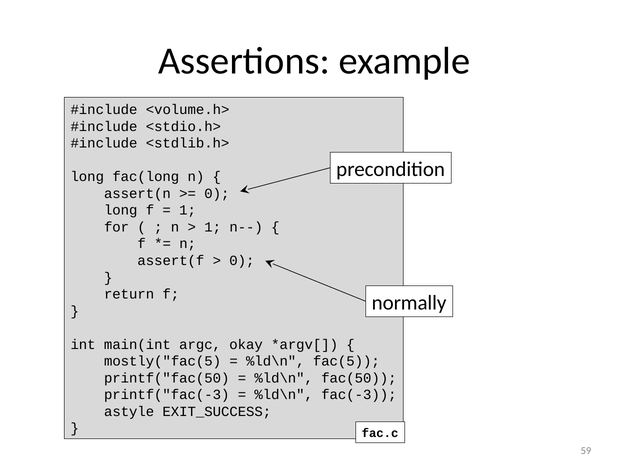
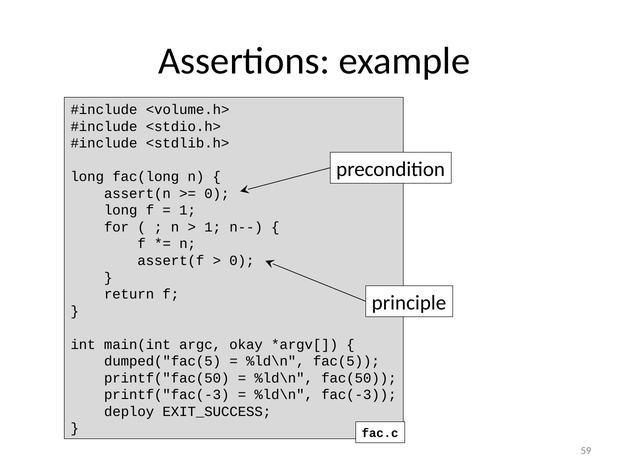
normally: normally -> principle
mostly("fac(5: mostly("fac(5 -> dumped("fac(5
astyle: astyle -> deploy
